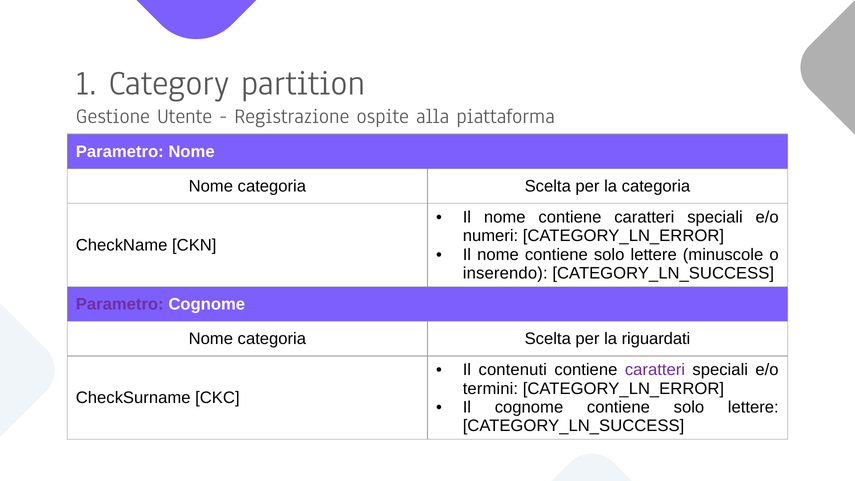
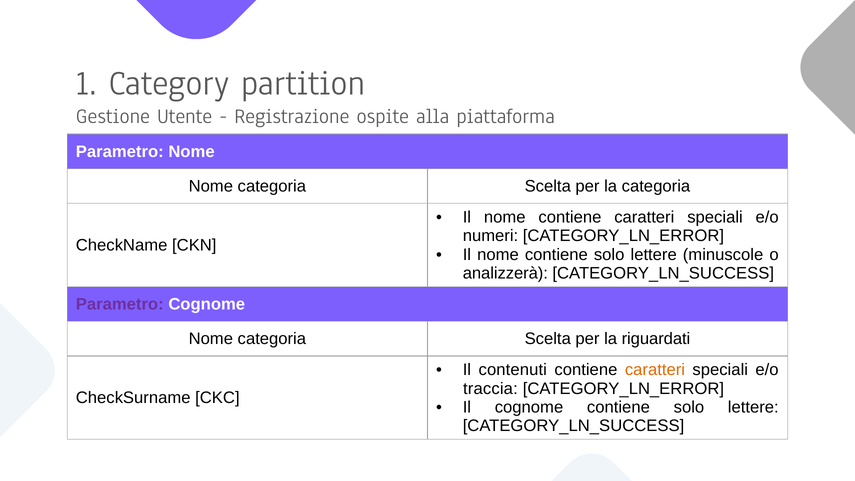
inserendo: inserendo -> analizzerà
caratteri at (655, 370) colour: purple -> orange
termini: termini -> traccia
